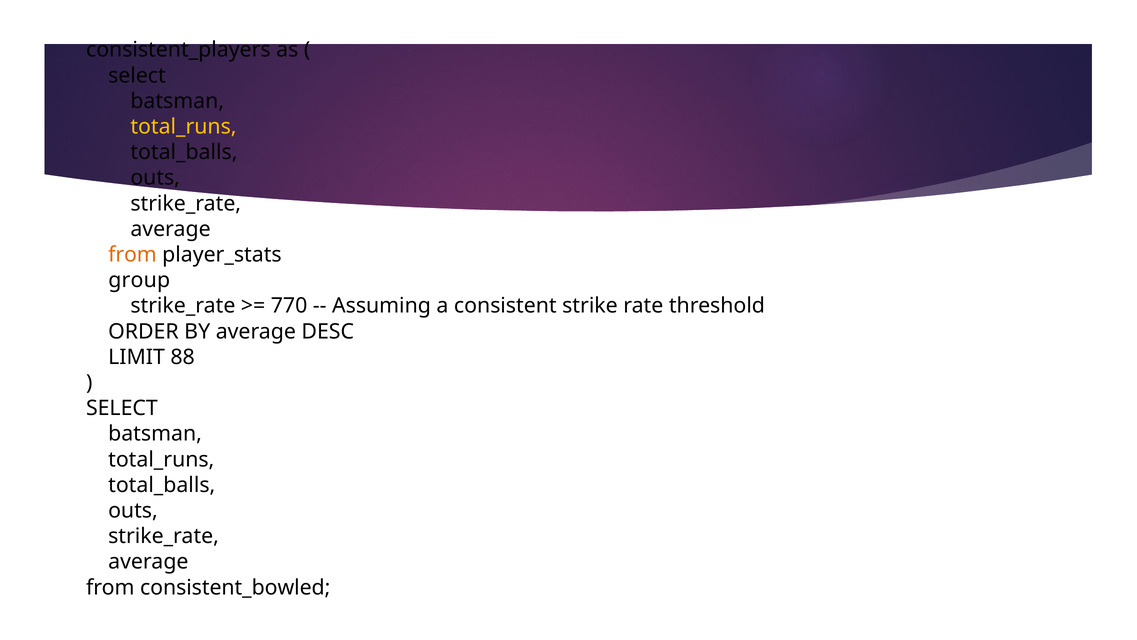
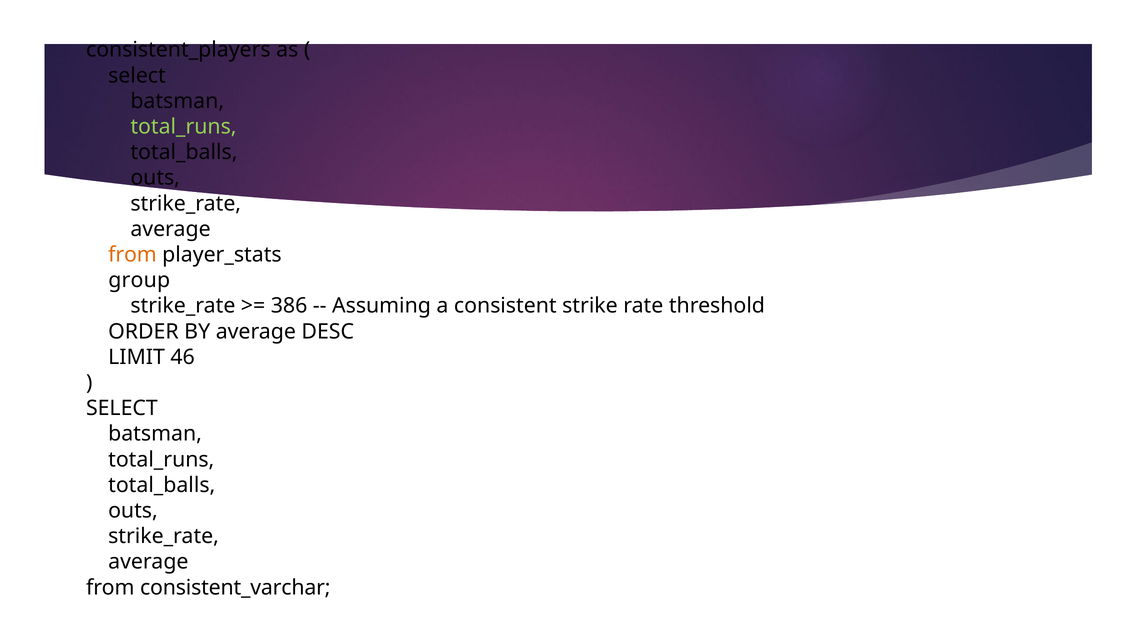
total_runs at (183, 127) colour: yellow -> light green
770: 770 -> 386
88: 88 -> 46
consistent_bowled: consistent_bowled -> consistent_varchar
